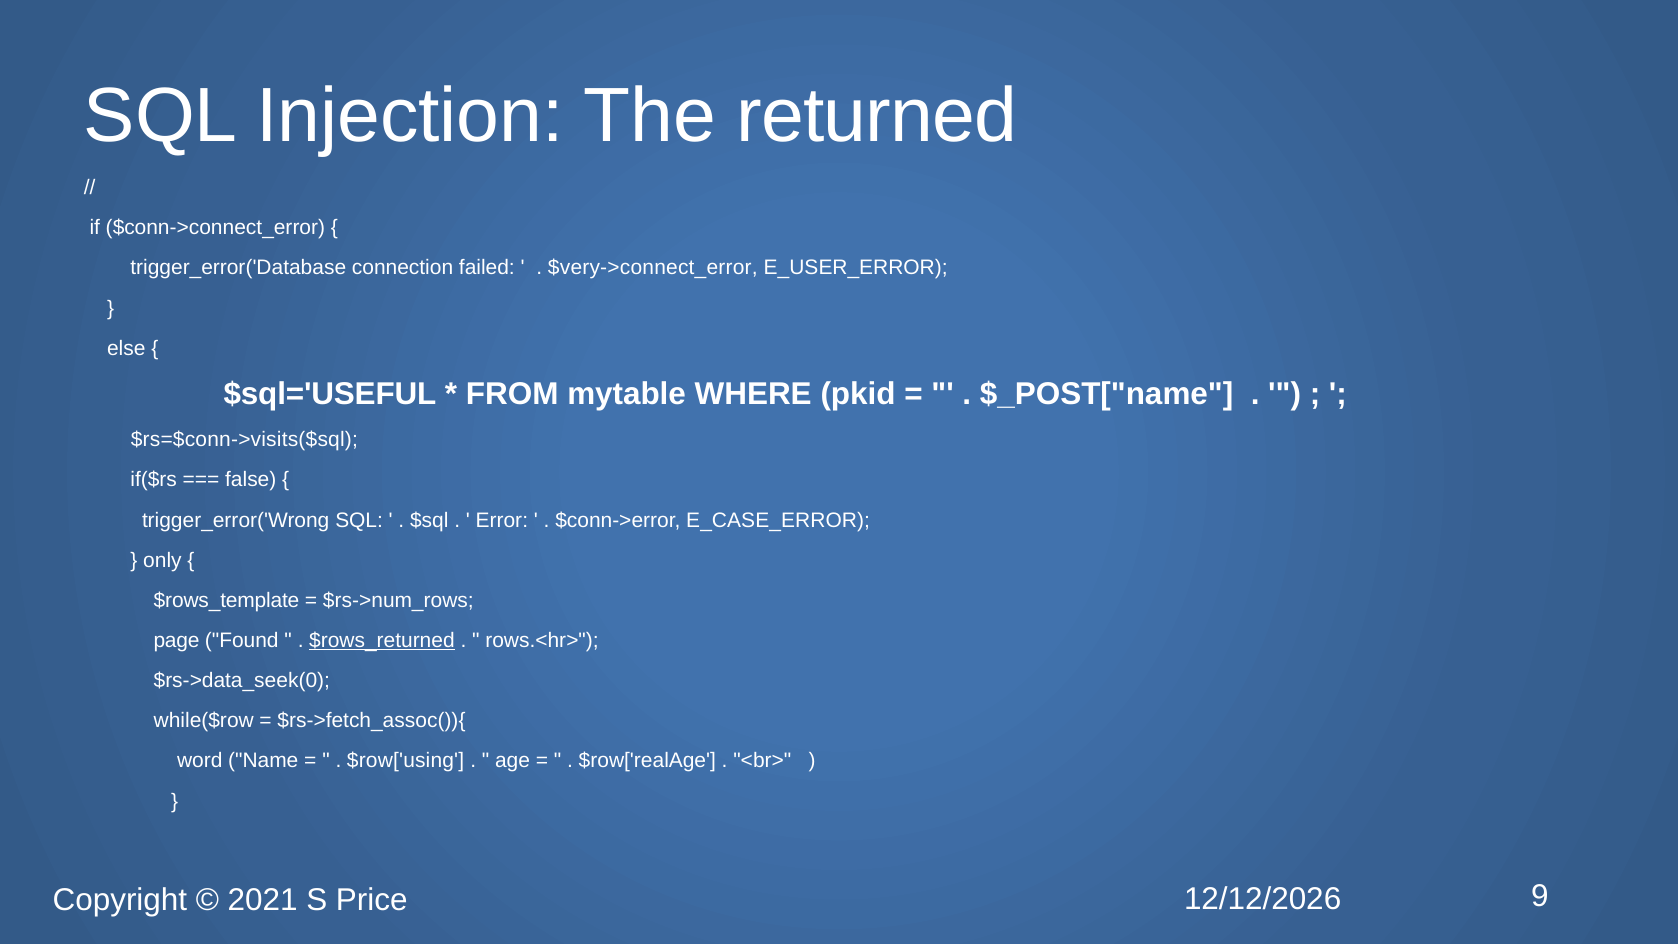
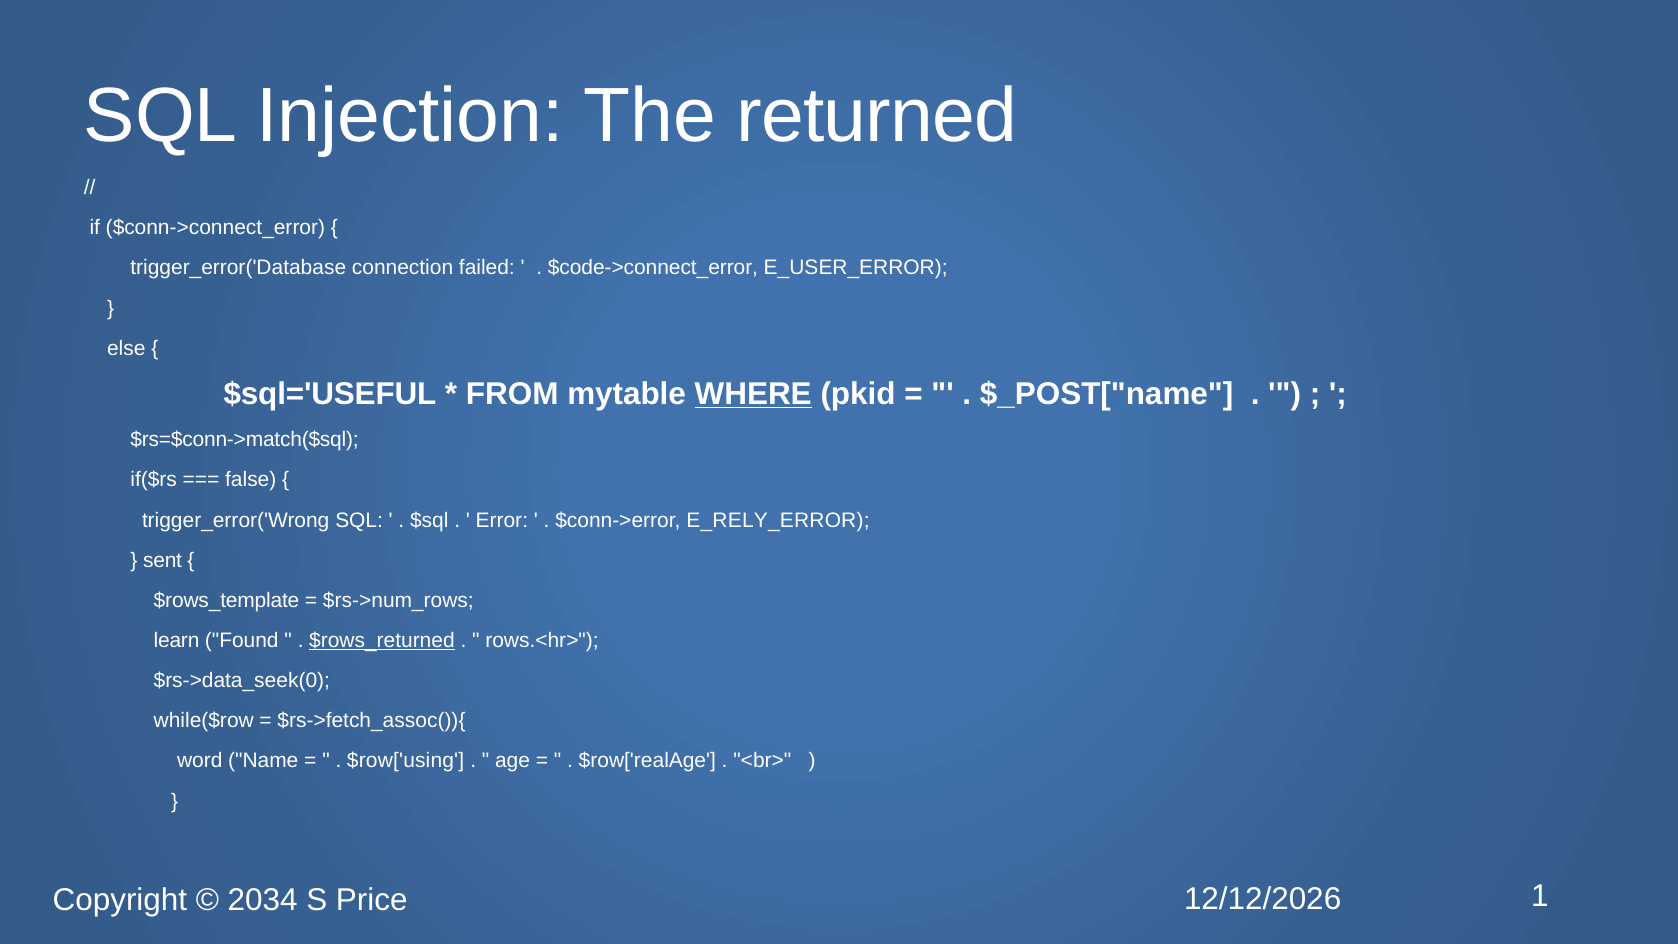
$very->connect_error: $very->connect_error -> $code->connect_error
WHERE underline: none -> present
$rs=$conn->visits($sql: $rs=$conn->visits($sql -> $rs=$conn->match($sql
E_CASE_ERROR: E_CASE_ERROR -> E_RELY_ERROR
only: only -> sent
page: page -> learn
2021: 2021 -> 2034
9: 9 -> 1
